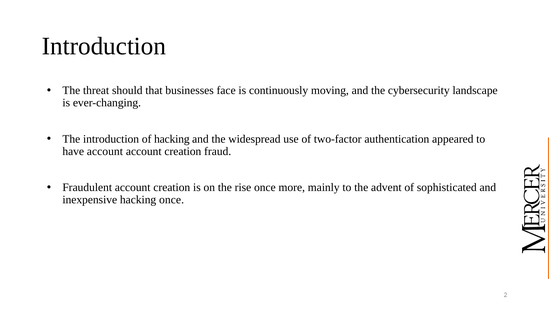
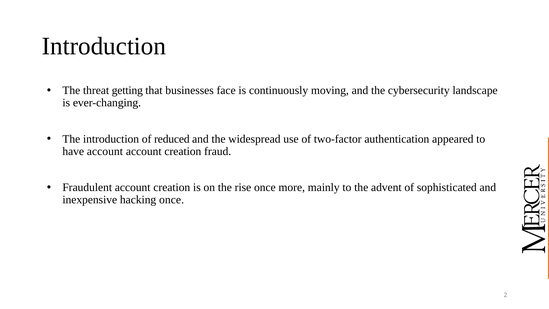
should: should -> getting
of hacking: hacking -> reduced
